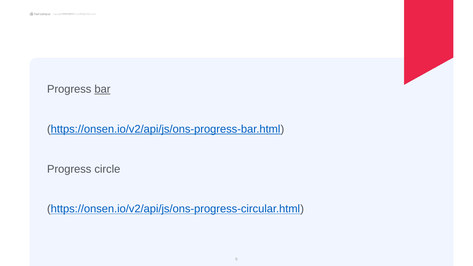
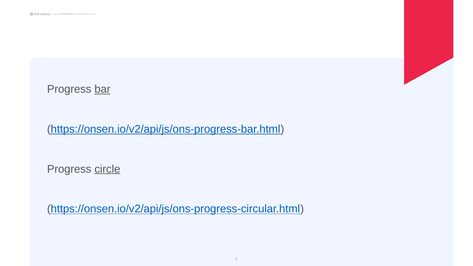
circle underline: none -> present
